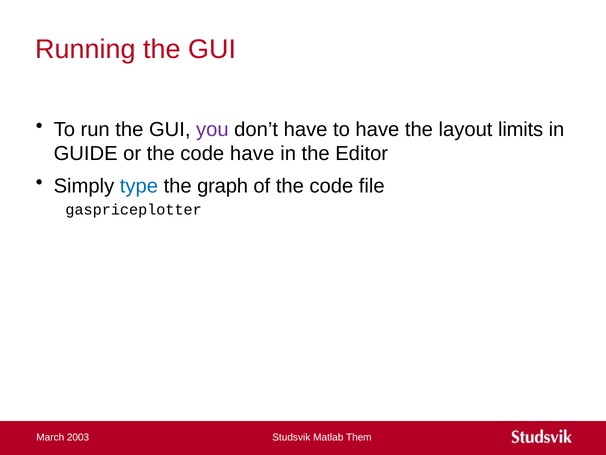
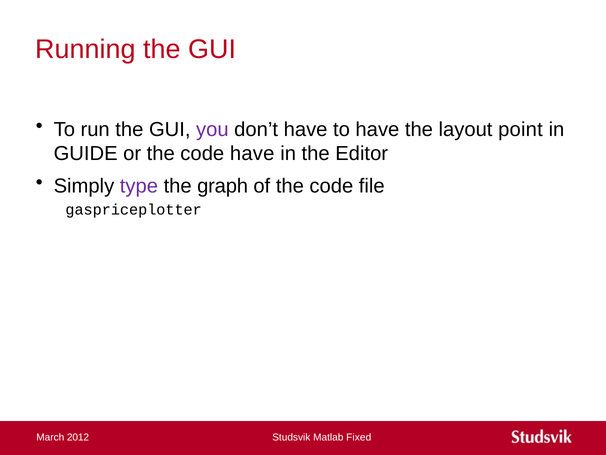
limits: limits -> point
type colour: blue -> purple
2003: 2003 -> 2012
Them: Them -> Fixed
